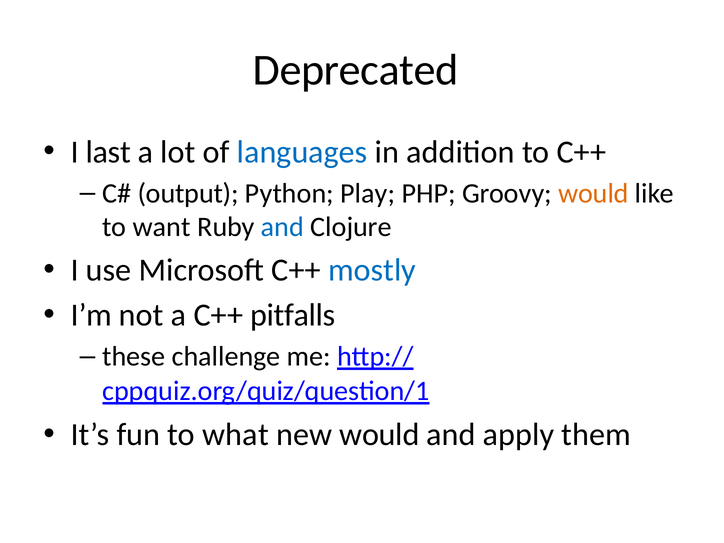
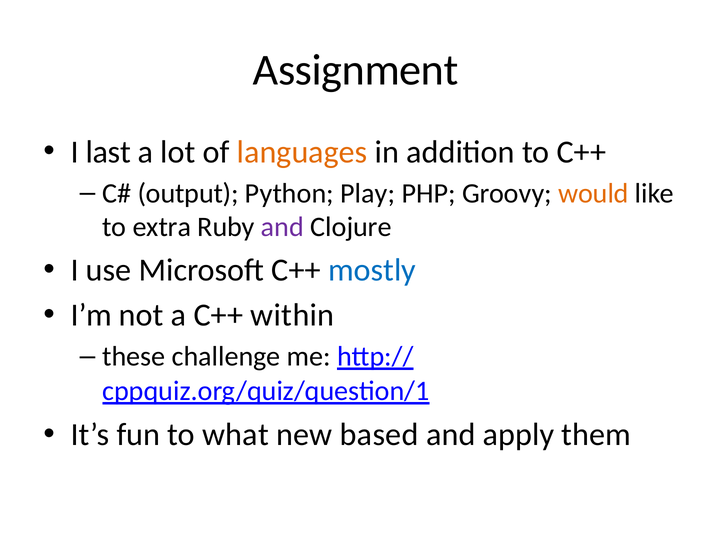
Deprecated: Deprecated -> Assignment
languages colour: blue -> orange
want: want -> extra
and at (283, 227) colour: blue -> purple
pitfalls: pitfalls -> within
new would: would -> based
